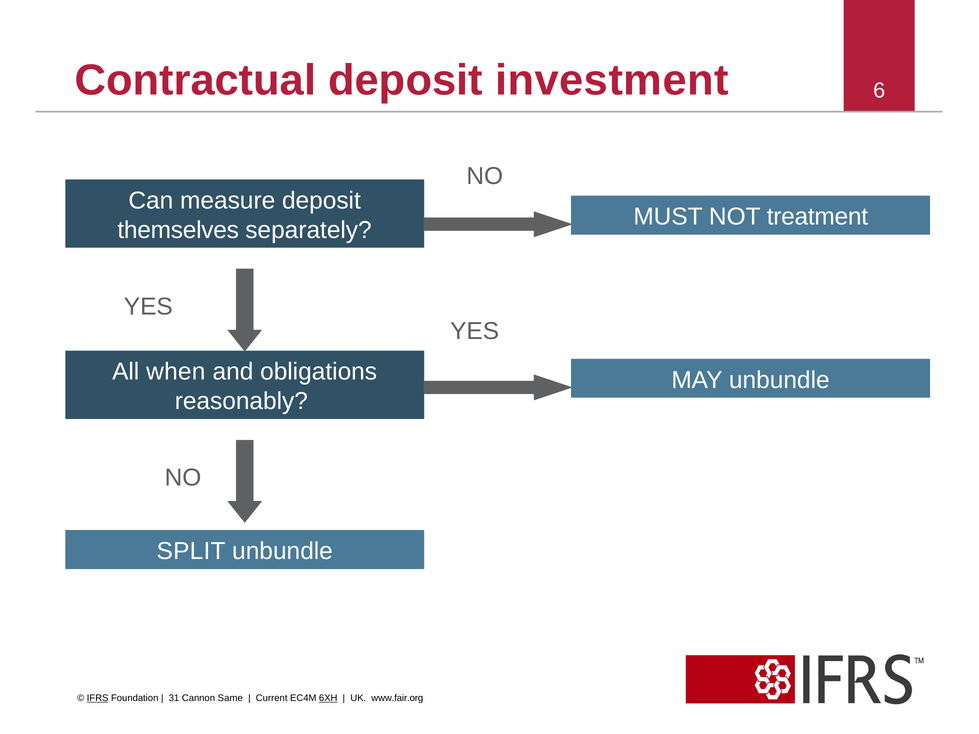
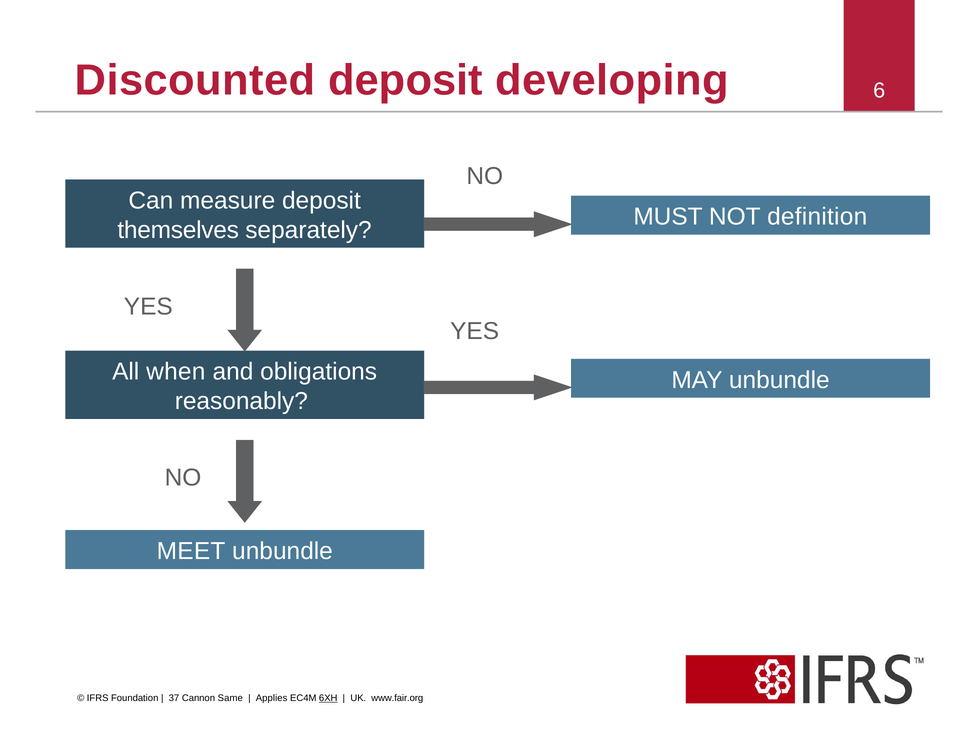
Contractual: Contractual -> Discounted
investment: investment -> developing
treatment: treatment -> definition
SPLIT: SPLIT -> MEET
IFRS underline: present -> none
31: 31 -> 37
Current: Current -> Applies
